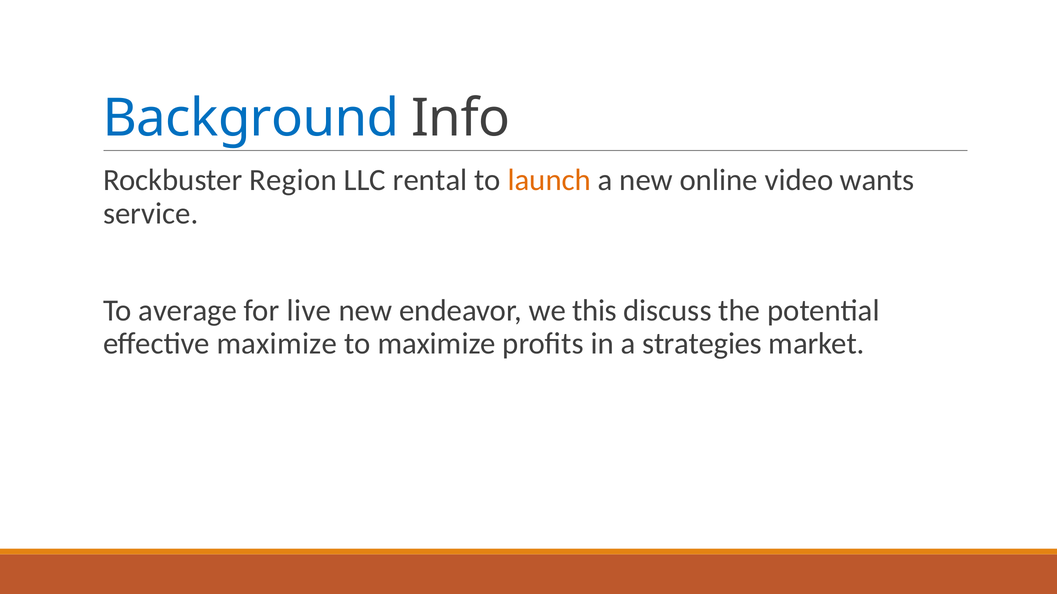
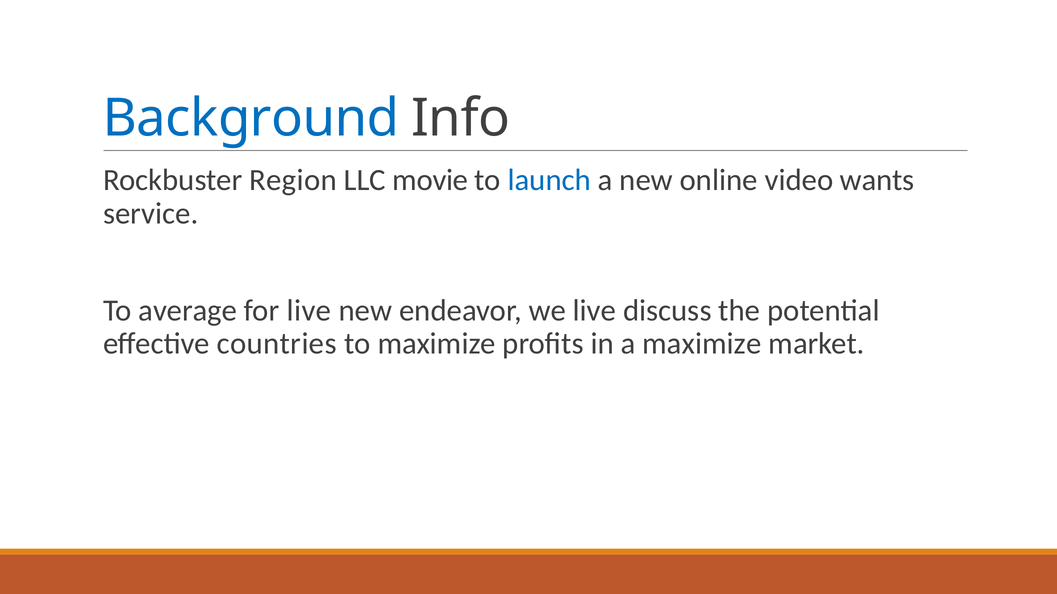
rental: rental -> movie
launch colour: orange -> blue
we this: this -> live
effective maximize: maximize -> countries
a strategies: strategies -> maximize
